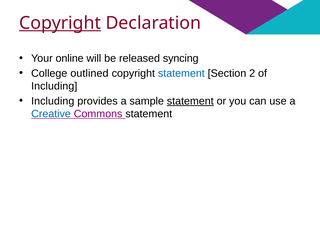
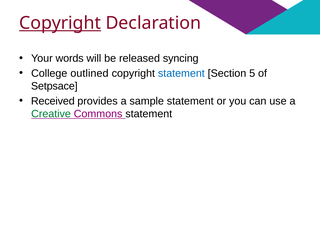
online: online -> words
2: 2 -> 5
Including at (54, 86): Including -> Setpsace
Including at (53, 101): Including -> Received
statement at (190, 101) underline: present -> none
Creative colour: blue -> green
